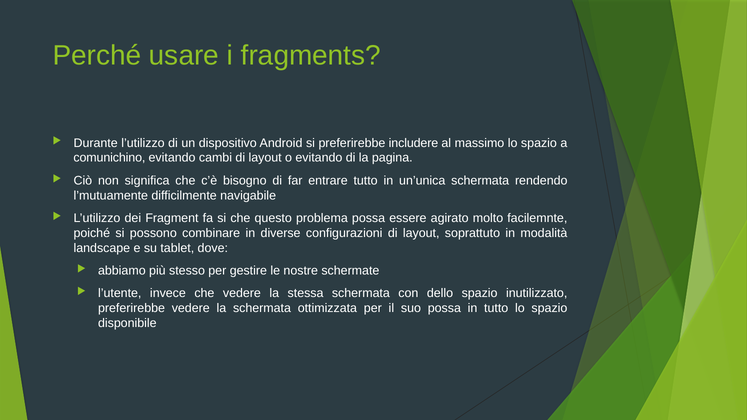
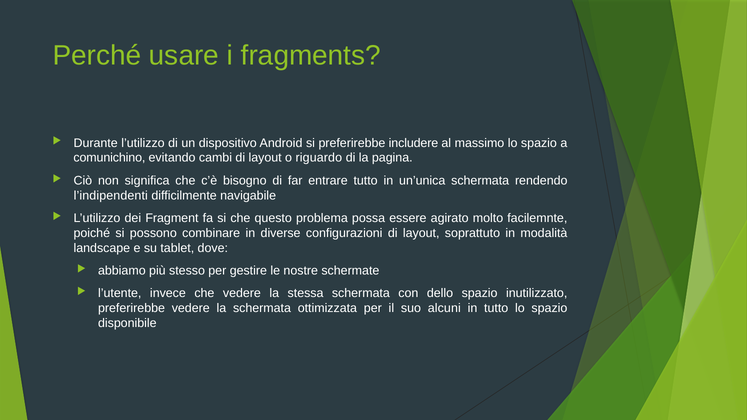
o evitando: evitando -> riguardo
l’mutuamente: l’mutuamente -> l’indipendenti
suo possa: possa -> alcuni
